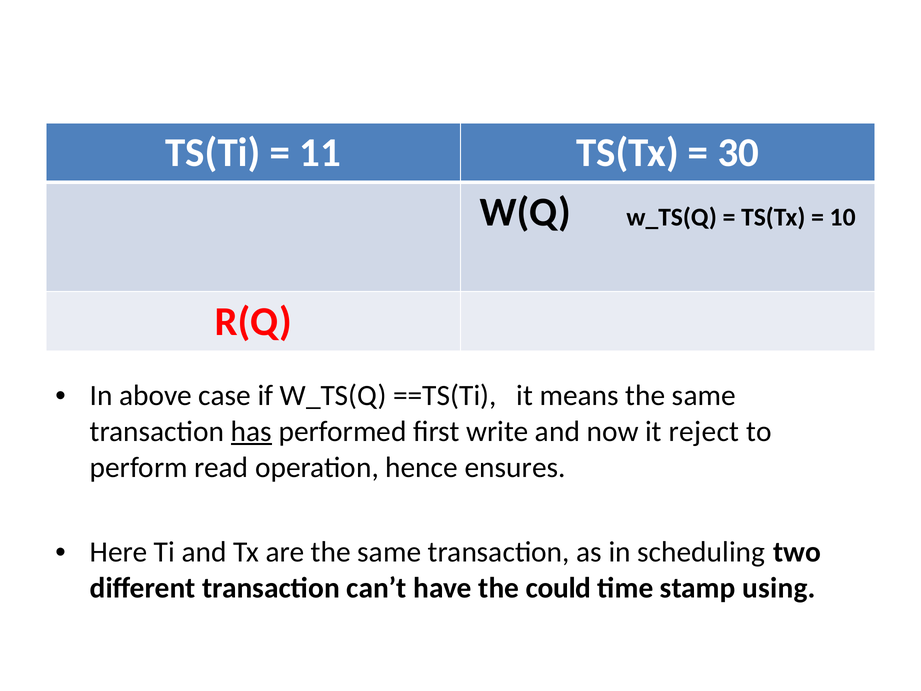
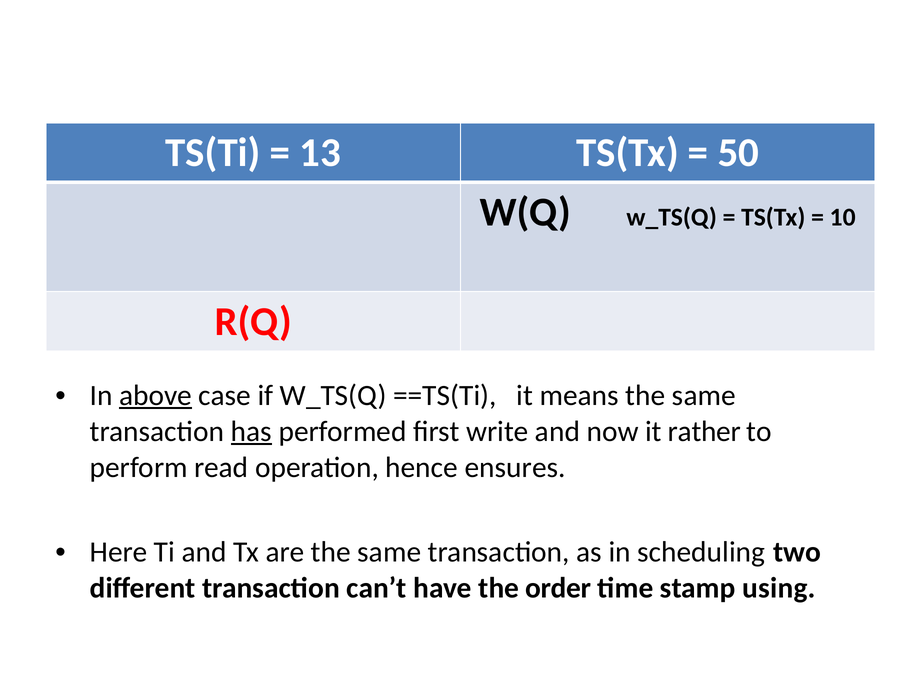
11: 11 -> 13
30: 30 -> 50
above underline: none -> present
reject: reject -> rather
could: could -> order
